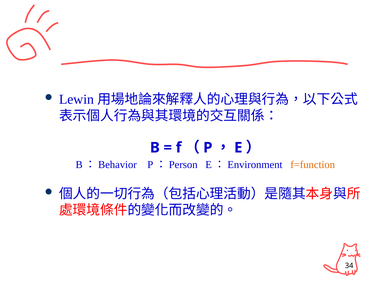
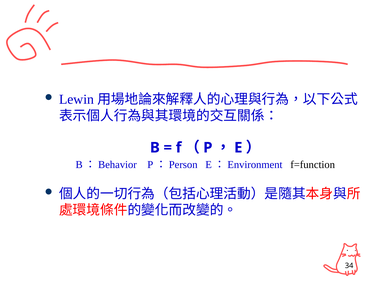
f=function colour: orange -> black
